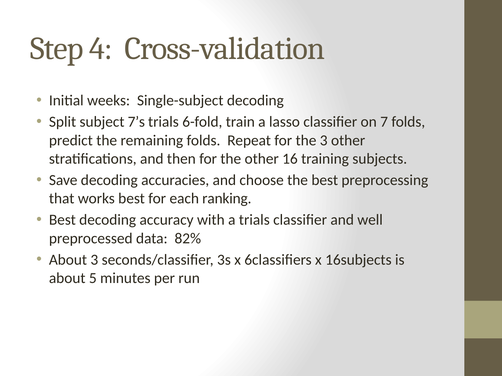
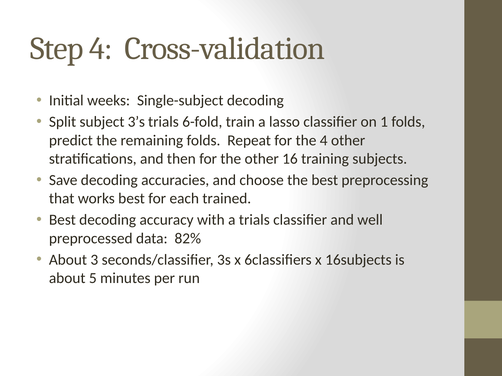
7’s: 7’s -> 3’s
7: 7 -> 1
the 3: 3 -> 4
ranking: ranking -> trained
